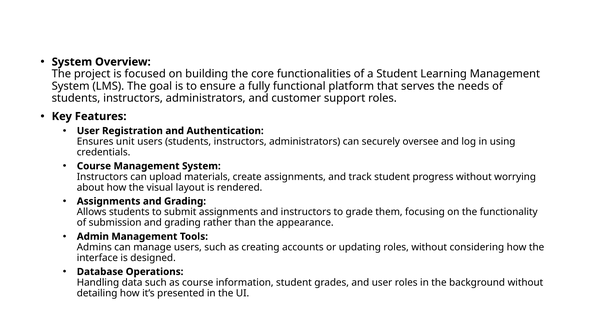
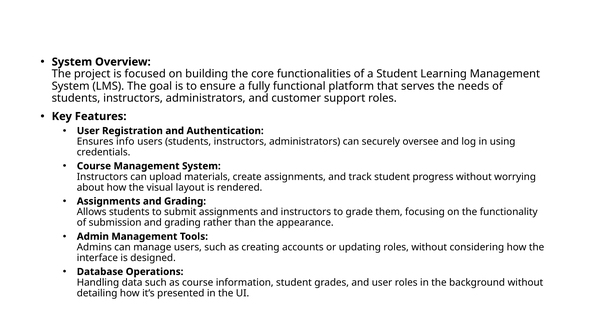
unit: unit -> info
